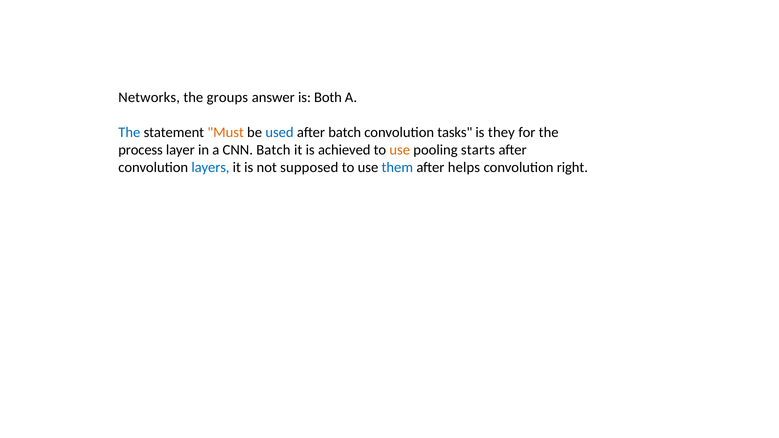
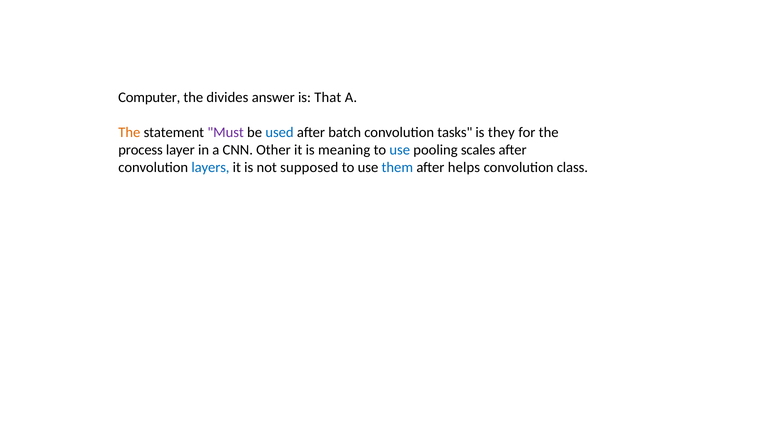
Networks: Networks -> Computer
groups: groups -> divides
Both: Both -> That
The at (129, 133) colour: blue -> orange
Must colour: orange -> purple
CNN Batch: Batch -> Other
achieved: achieved -> meaning
use at (400, 150) colour: orange -> blue
starts: starts -> scales
right: right -> class
